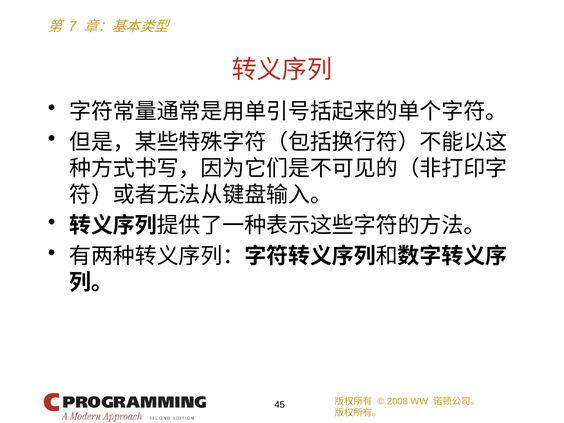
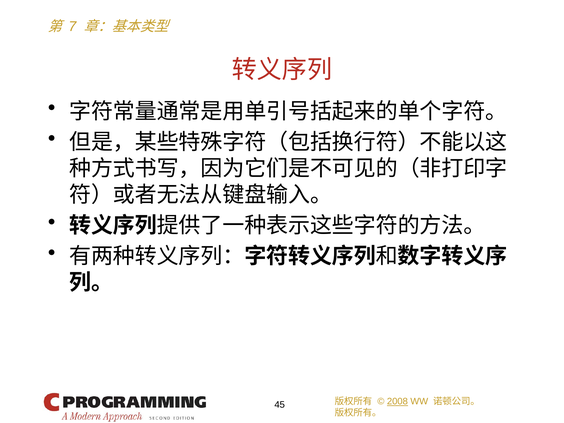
2008 underline: none -> present
